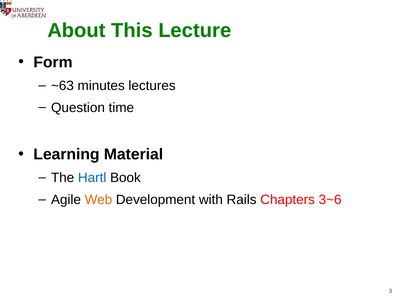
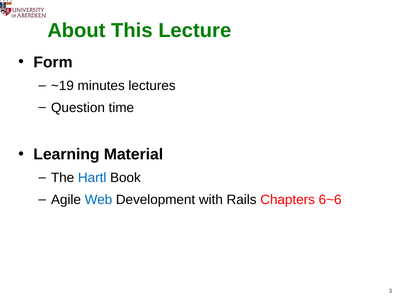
~63: ~63 -> ~19
Web colour: orange -> blue
3~6: 3~6 -> 6~6
